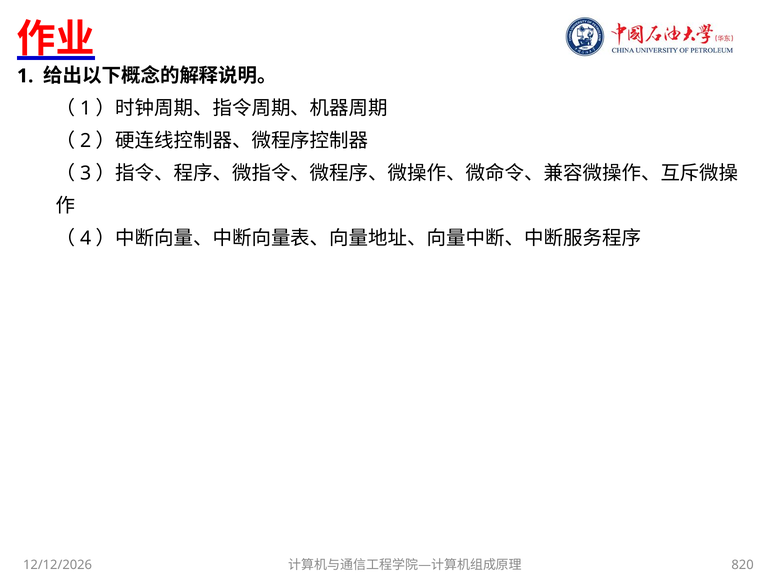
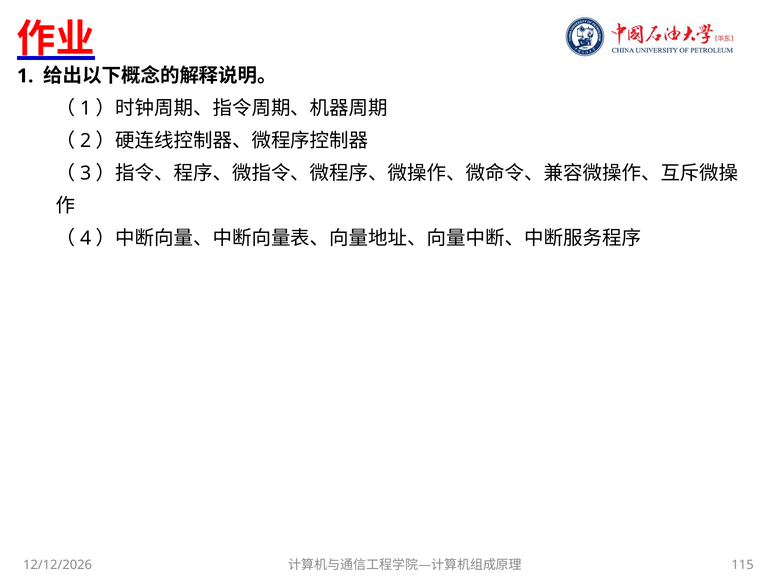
820: 820 -> 115
